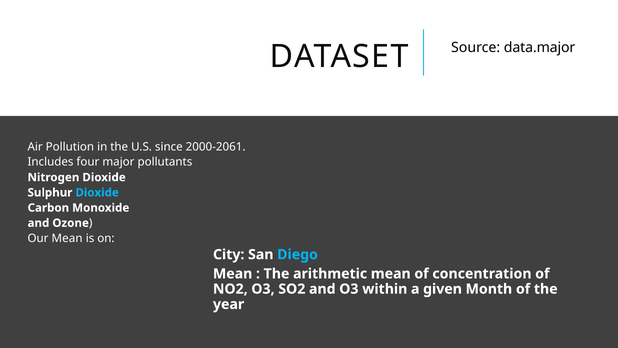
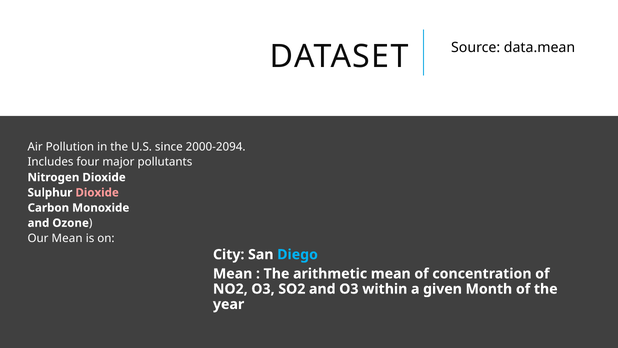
data.major: data.major -> data.mean
2000-2061: 2000-2061 -> 2000-2094
Dioxide at (97, 192) colour: light blue -> pink
